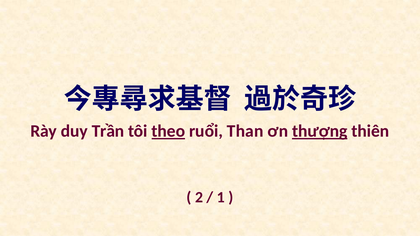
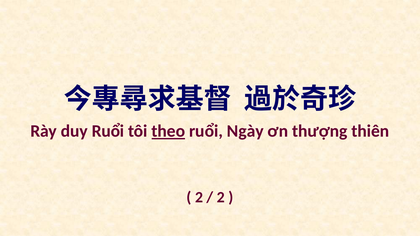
duy Trần: Trần -> Ruổi
Than: Than -> Ngày
thượng underline: present -> none
1 at (221, 198): 1 -> 2
